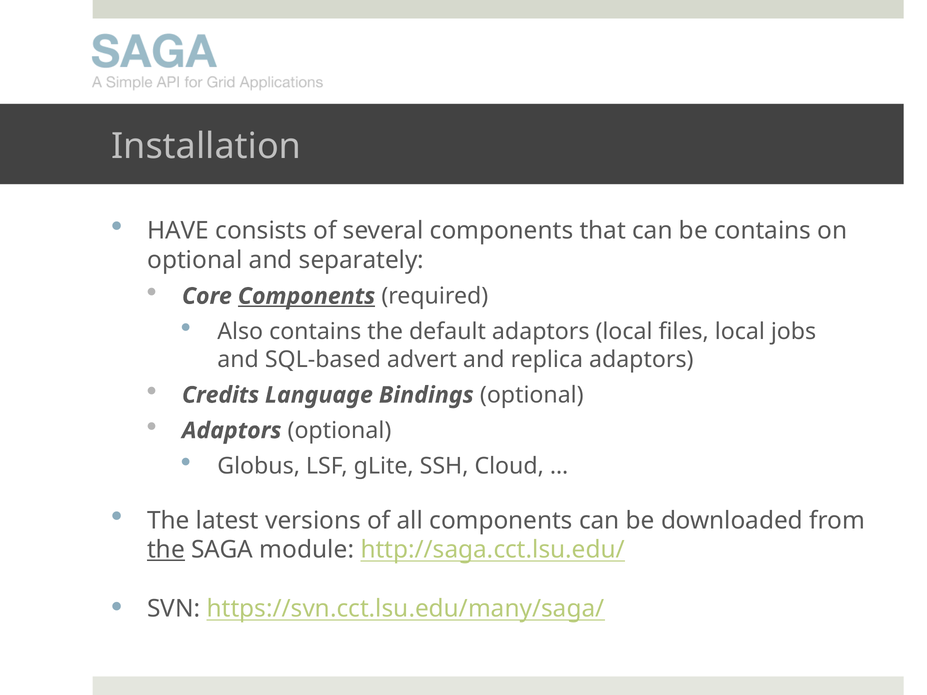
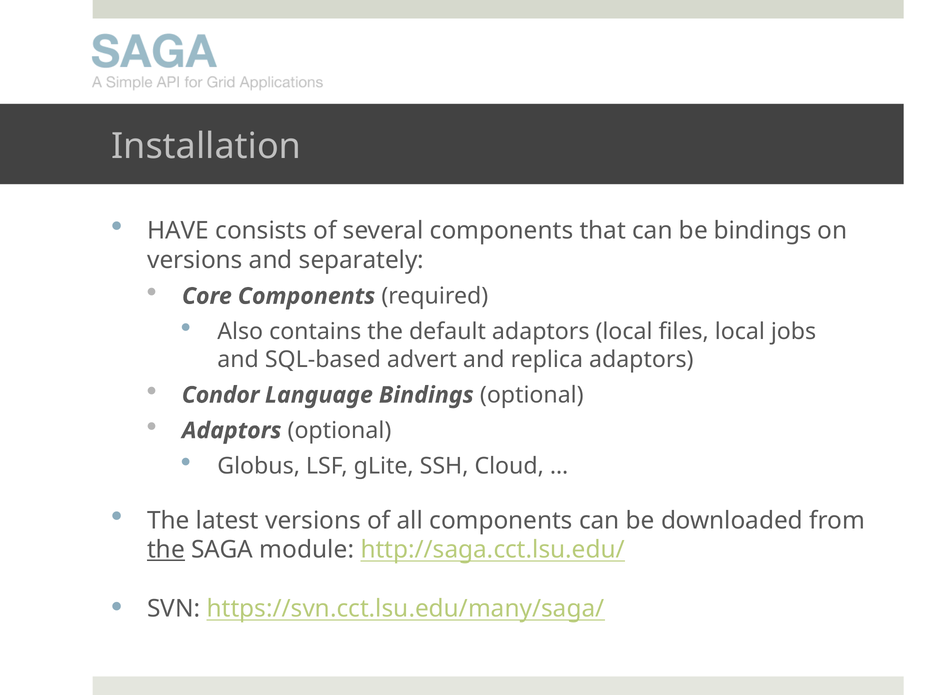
be contains: contains -> bindings
optional at (195, 260): optional -> versions
Components at (307, 296) underline: present -> none
Credits: Credits -> Condor
